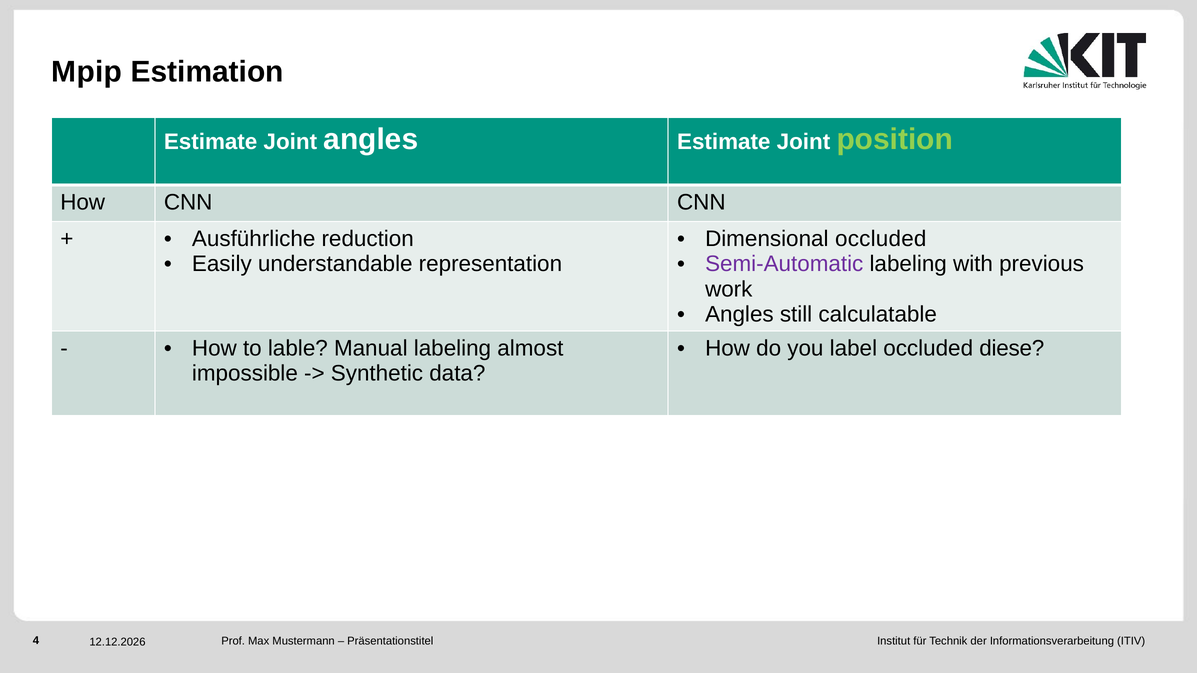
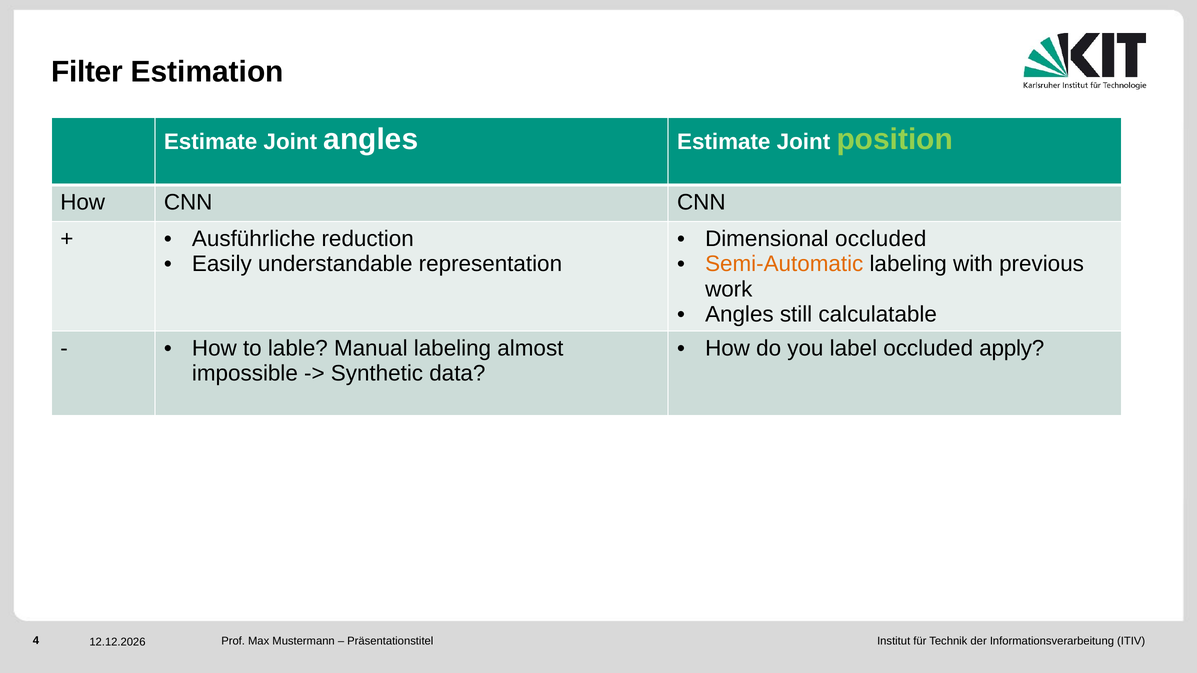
Mpip: Mpip -> Filter
Semi-Automatic colour: purple -> orange
diese: diese -> apply
